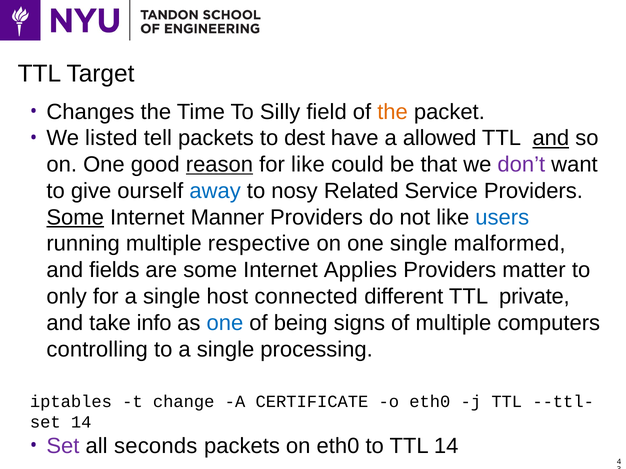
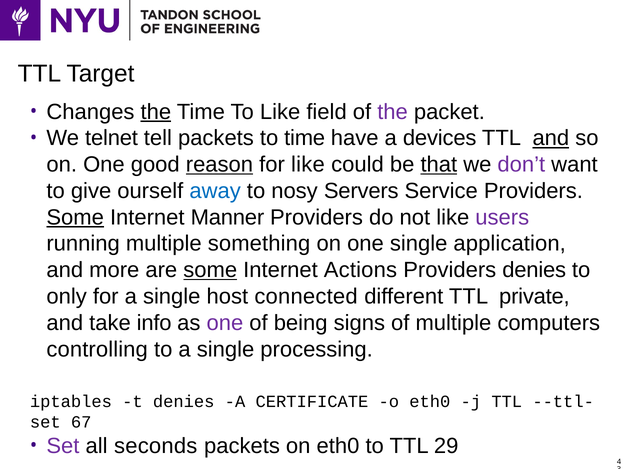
the at (156, 112) underline: none -> present
To Silly: Silly -> Like
the at (393, 112) colour: orange -> purple
listed: listed -> telnet
to dest: dest -> time
allowed: allowed -> devices
that underline: none -> present
Related: Related -> Servers
users colour: blue -> purple
respective: respective -> something
malformed: malformed -> application
fields: fields -> more
some at (210, 270) underline: none -> present
Applies: Applies -> Actions
Providers matter: matter -> denies
one at (225, 323) colour: blue -> purple
t change: change -> denies
set 14: 14 -> 67
TTL 14: 14 -> 29
